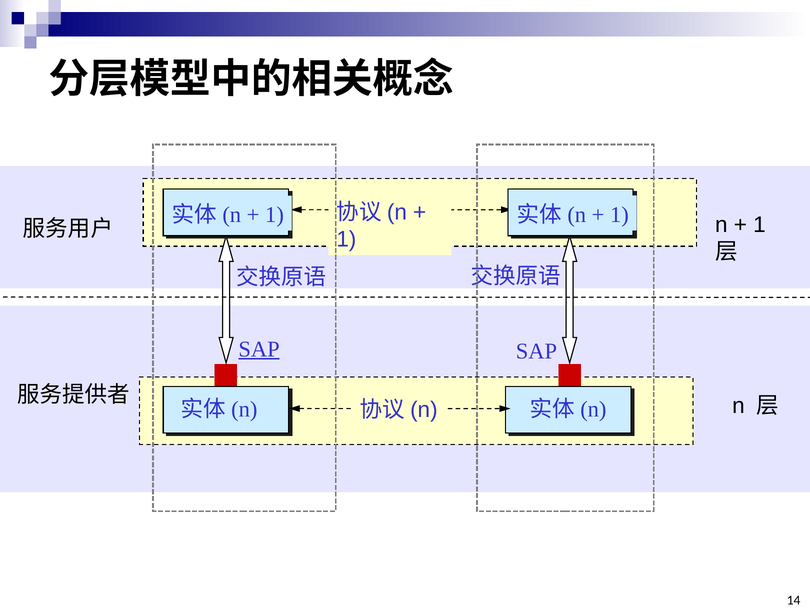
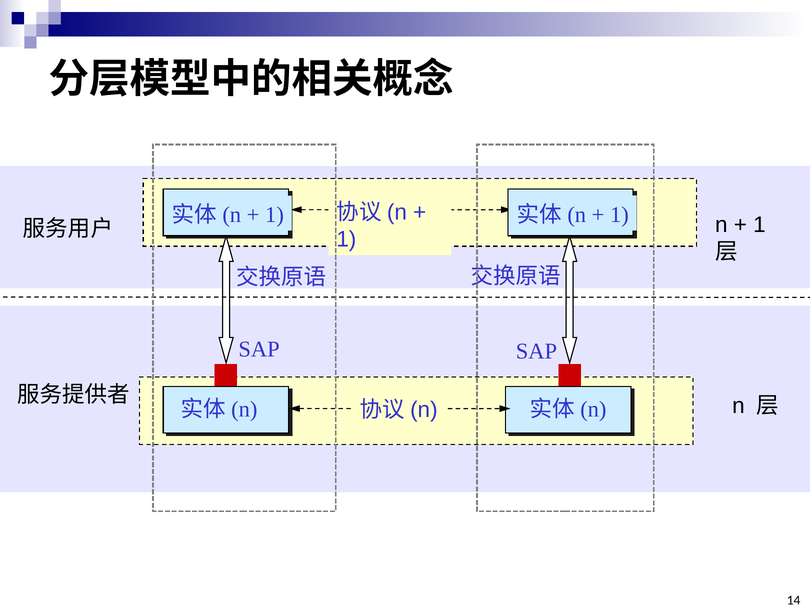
SAP at (259, 349) underline: present -> none
